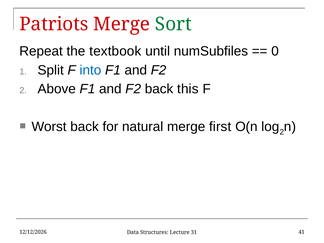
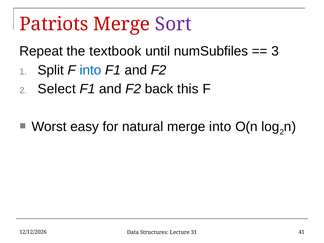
Sort colour: green -> purple
0: 0 -> 3
Above: Above -> Select
Worst back: back -> easy
merge first: first -> into
